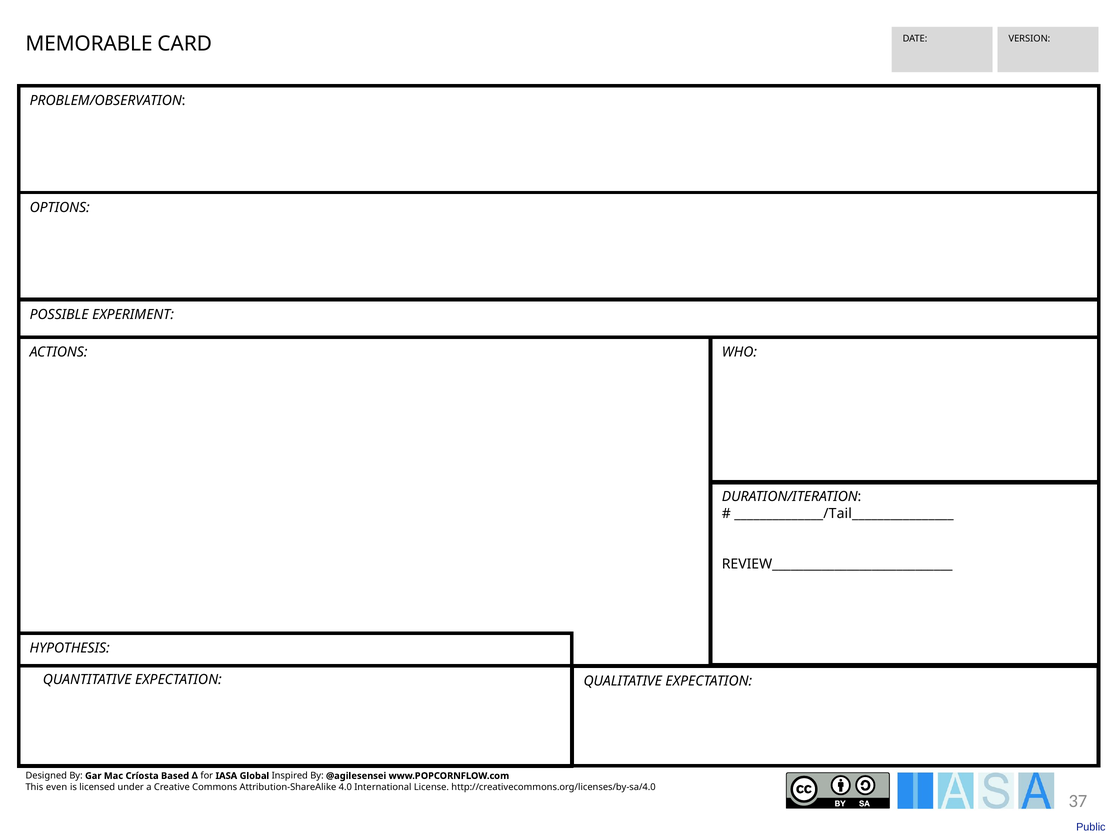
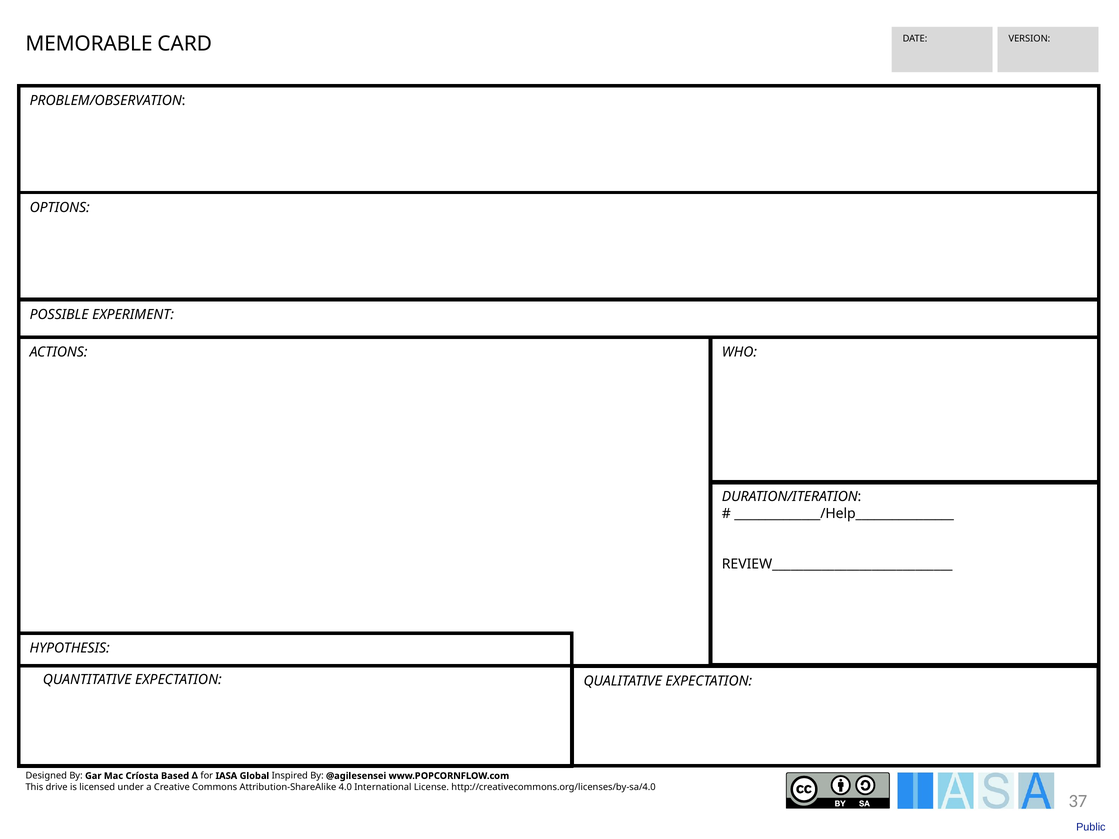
______________/Tail________________: ______________/Tail________________ -> ______________/Help________________
even: even -> drive
